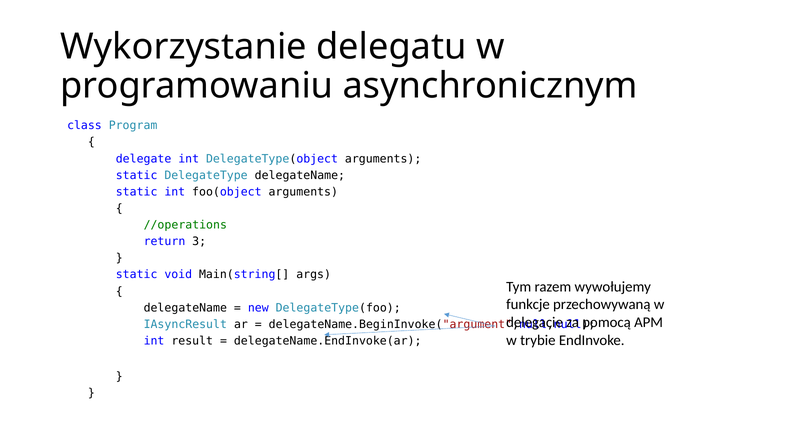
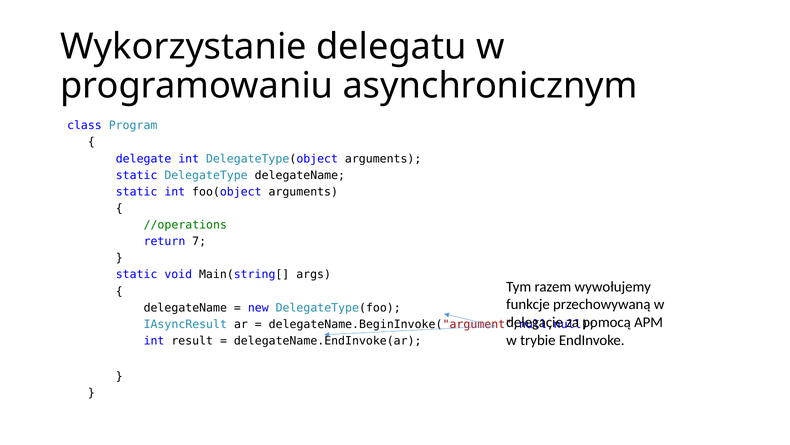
3: 3 -> 7
